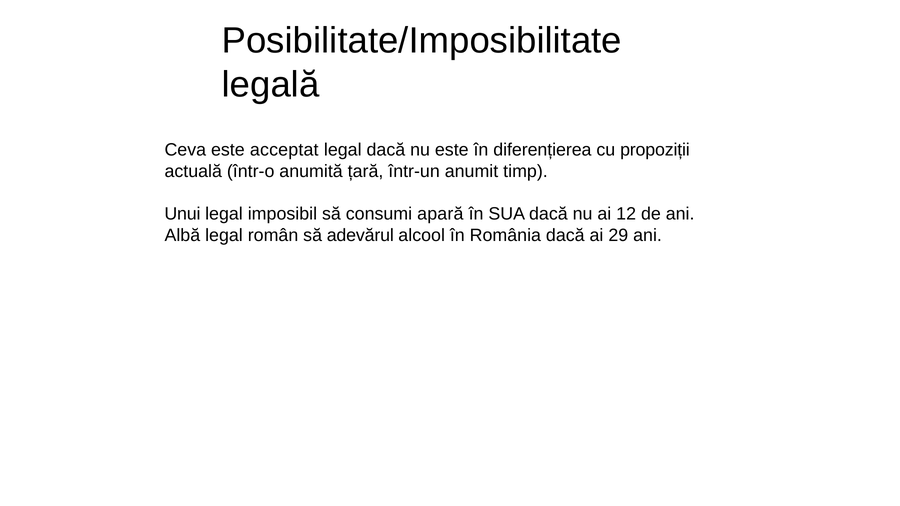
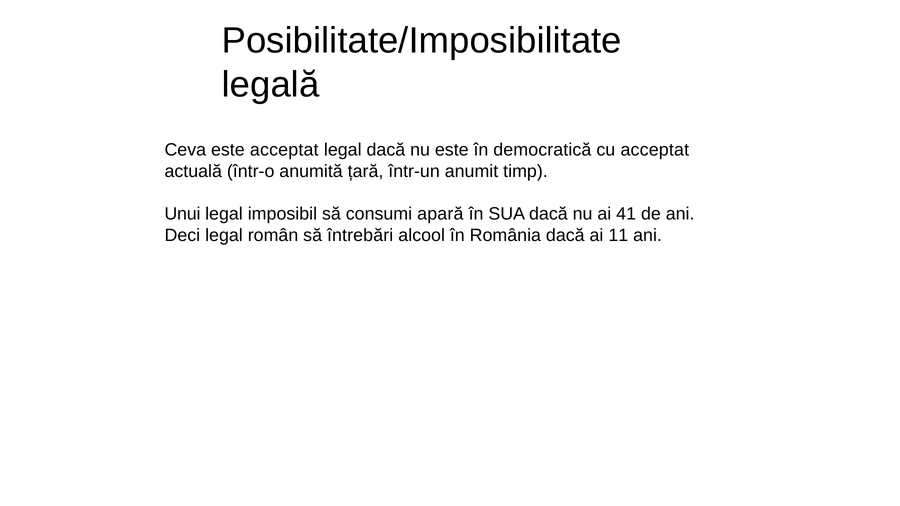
diferențierea: diferențierea -> democratică
cu propoziții: propoziții -> acceptat
12: 12 -> 41
Albă: Albă -> Deci
adevărul: adevărul -> întrebări
29: 29 -> 11
